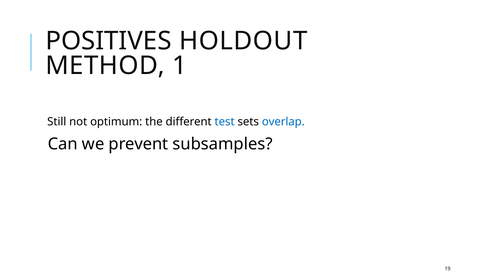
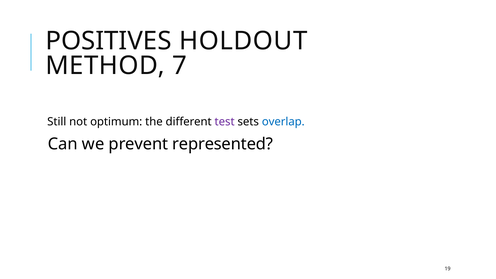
1: 1 -> 7
test colour: blue -> purple
subsamples: subsamples -> represented
